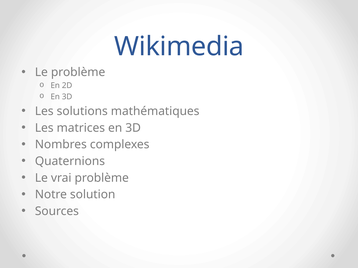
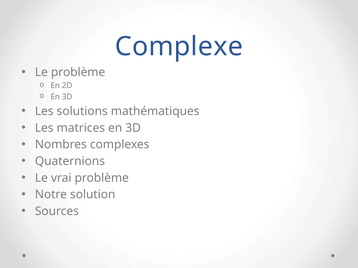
Wikimedia: Wikimedia -> Complexe
